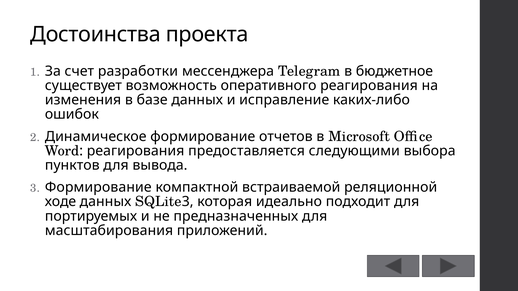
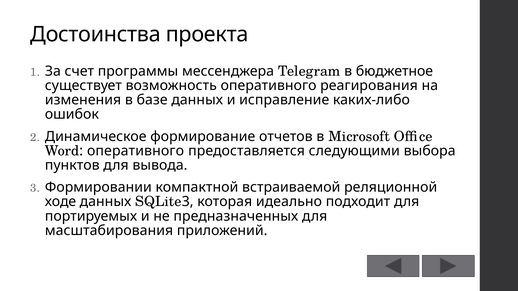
разработки: разработки -> программы
Word реагирования: реагирования -> оперативного
Формирование at (98, 188): Формирование -> Формировании
